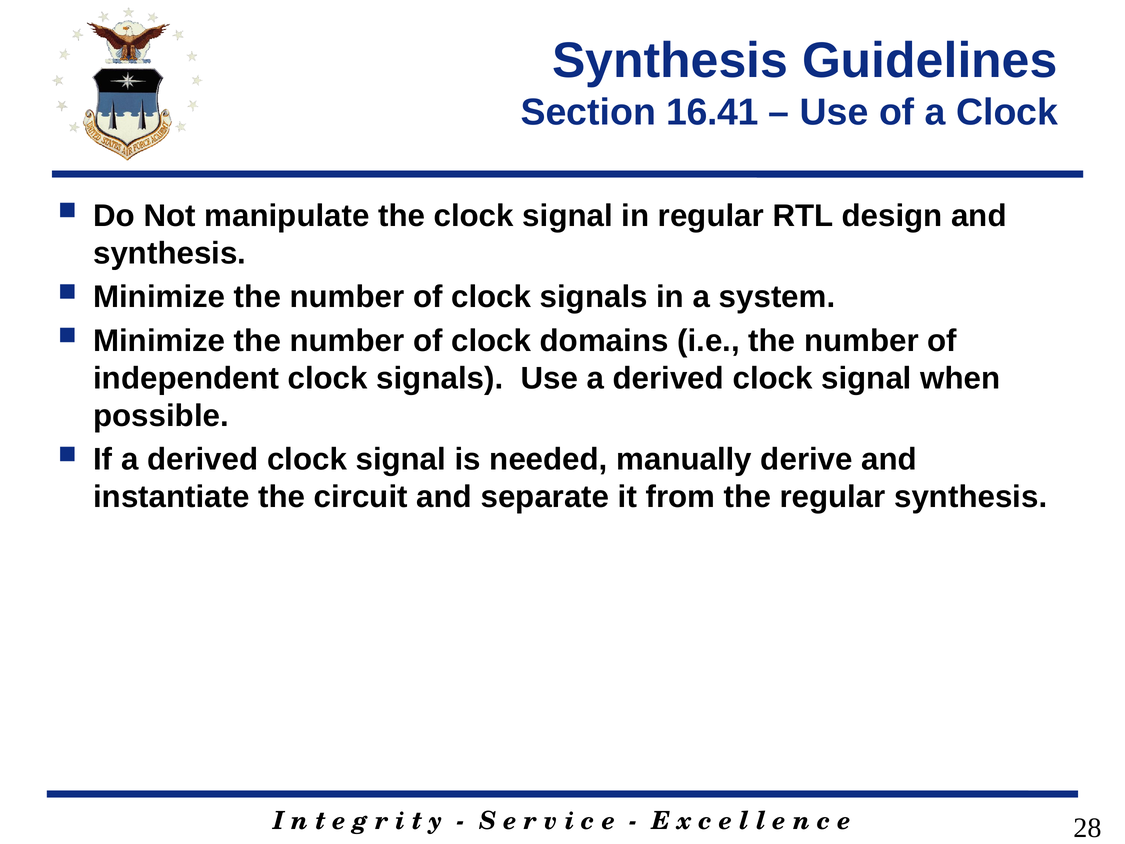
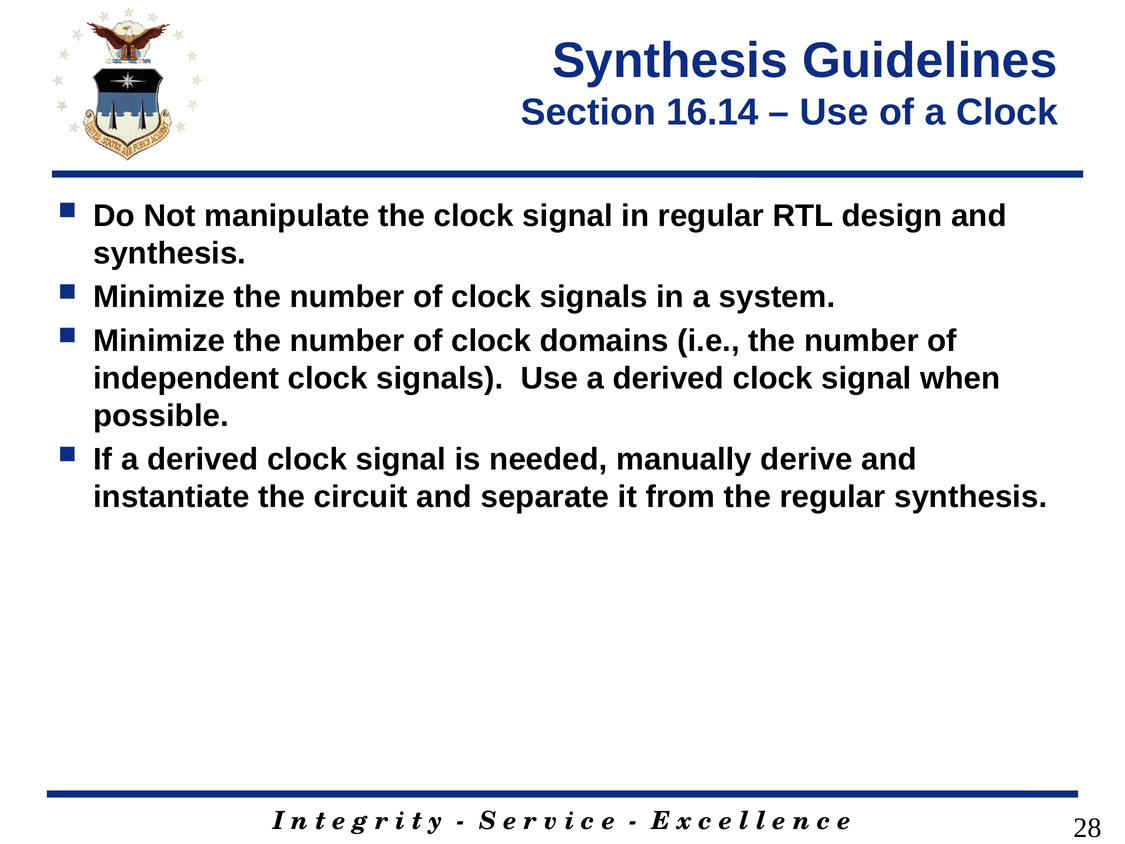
16.41: 16.41 -> 16.14
